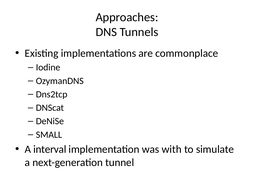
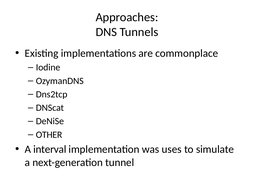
SMALL: SMALL -> OTHER
with: with -> uses
